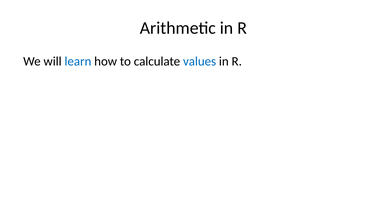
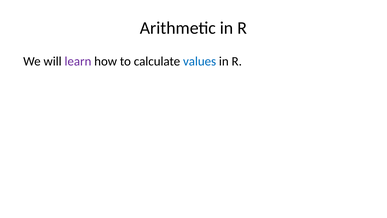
learn colour: blue -> purple
